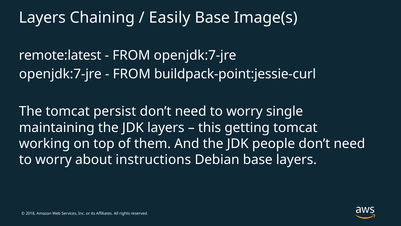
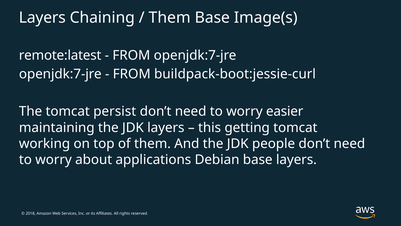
Easily at (170, 17): Easily -> Them
buildpack-point:jessie-curl: buildpack-point:jessie-curl -> buildpack-boot:jessie-curl
single: single -> easier
instructions: instructions -> applications
